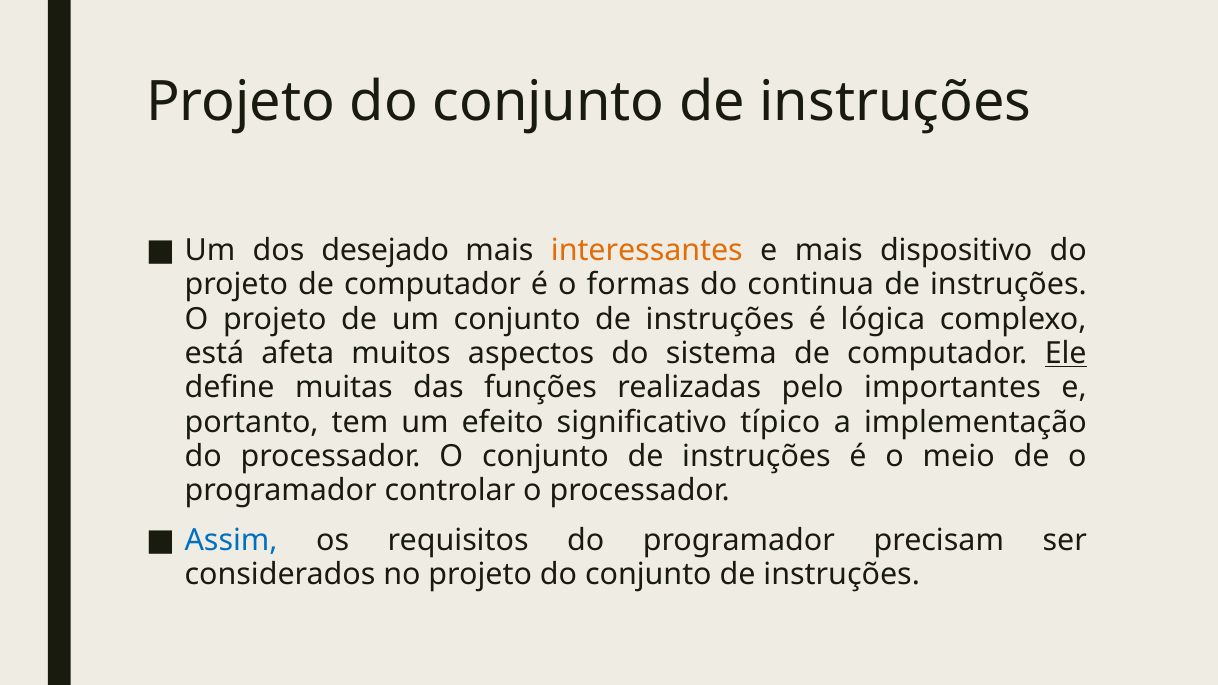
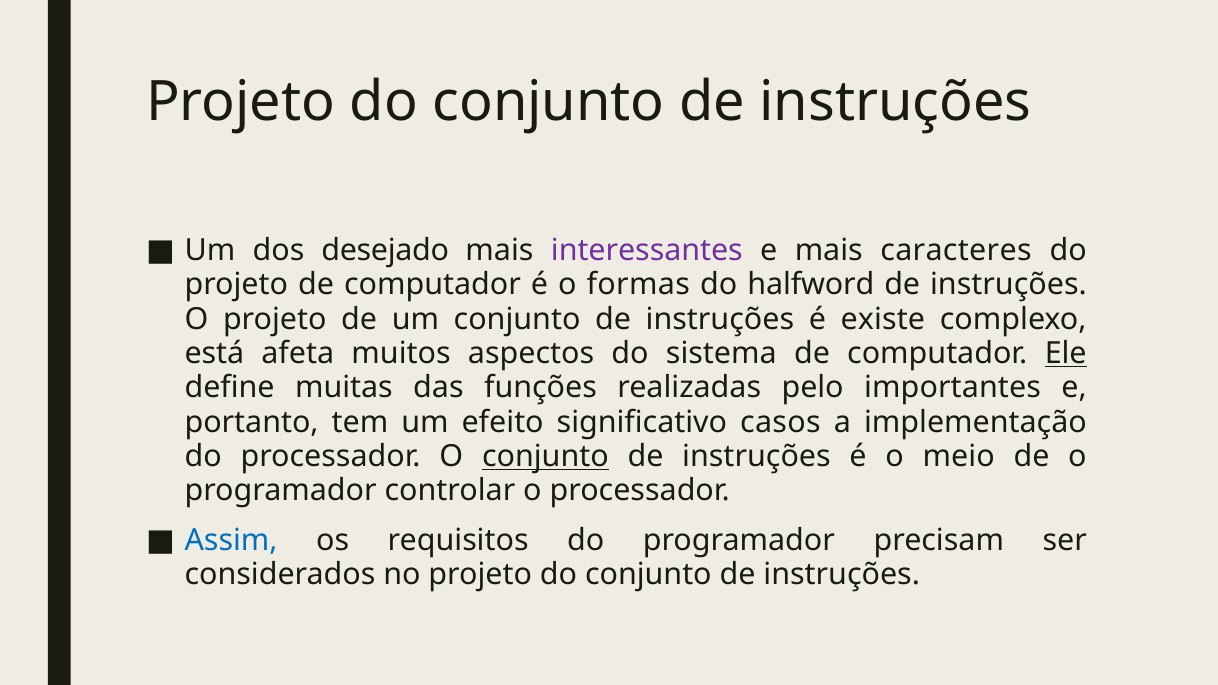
interessantes colour: orange -> purple
dispositivo: dispositivo -> caracteres
continua: continua -> halfword
lógica: lógica -> existe
típico: típico -> casos
conjunto at (545, 456) underline: none -> present
